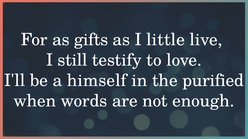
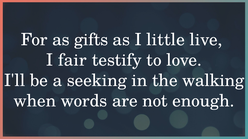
still: still -> fair
himself: himself -> seeking
purified: purified -> walking
